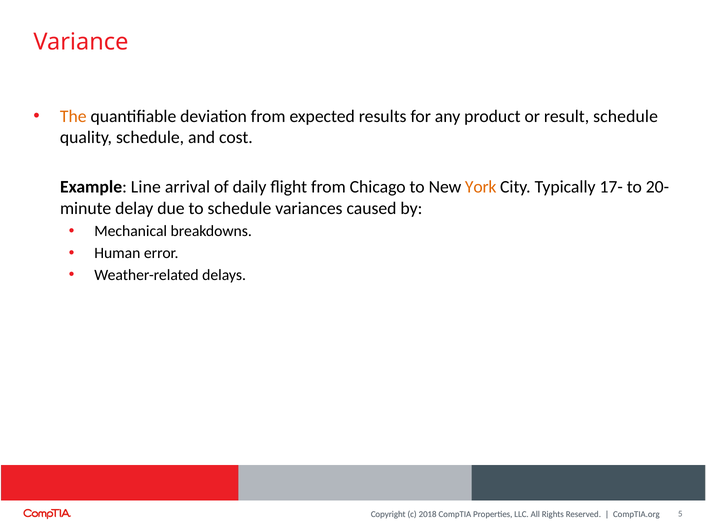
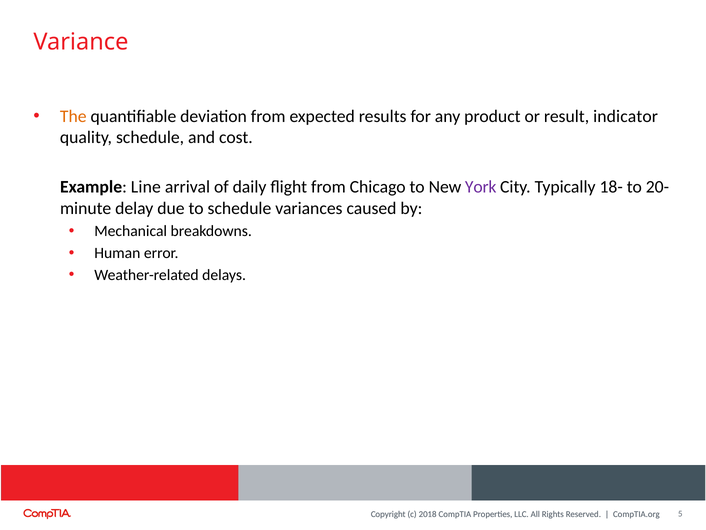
result schedule: schedule -> indicator
York colour: orange -> purple
17-: 17- -> 18-
